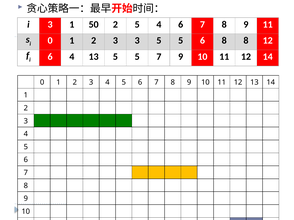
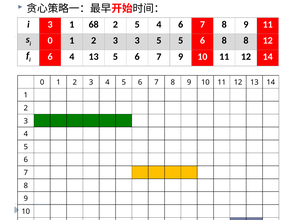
50: 50 -> 68
13 5 5: 5 -> 6
